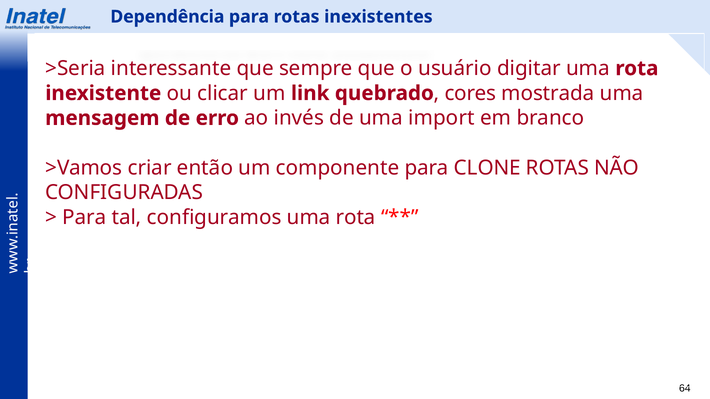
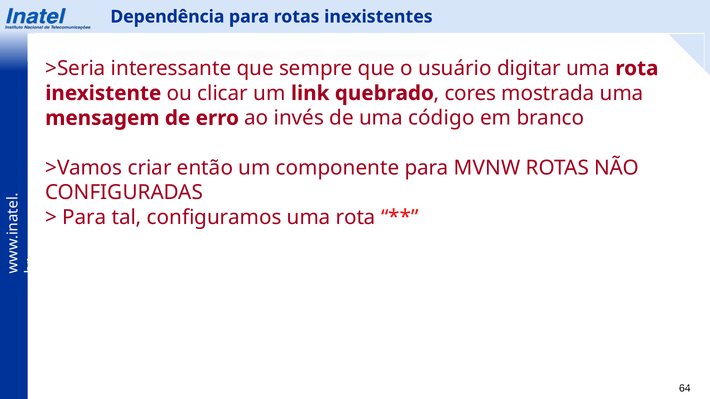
import: import -> código
CLONE: CLONE -> MVNW
